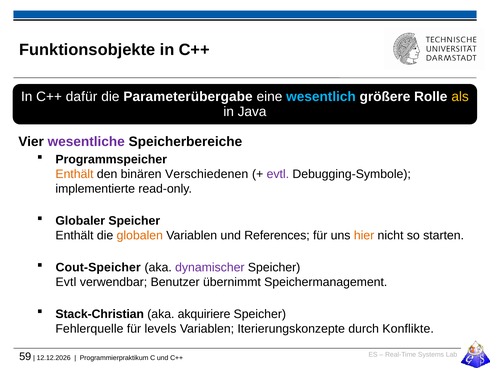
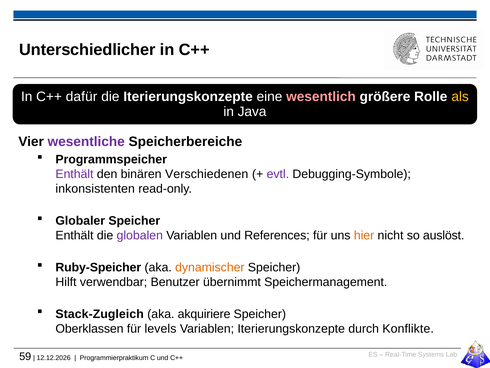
Funktionsobjekte: Funktionsobjekte -> Unterschiedlicher
die Parameterübergabe: Parameterübergabe -> Iterierungskonzepte
wesentlich colour: light blue -> pink
Enthält at (74, 174) colour: orange -> purple
implementierte: implementierte -> inkonsistenten
globalen colour: orange -> purple
starten: starten -> auslöst
Cout-Speicher: Cout-Speicher -> Ruby-Speicher
dynamischer colour: purple -> orange
Evtl at (66, 282): Evtl -> Hilft
Stack-Christian: Stack-Christian -> Stack-Zugleich
Fehlerquelle: Fehlerquelle -> Oberklassen
